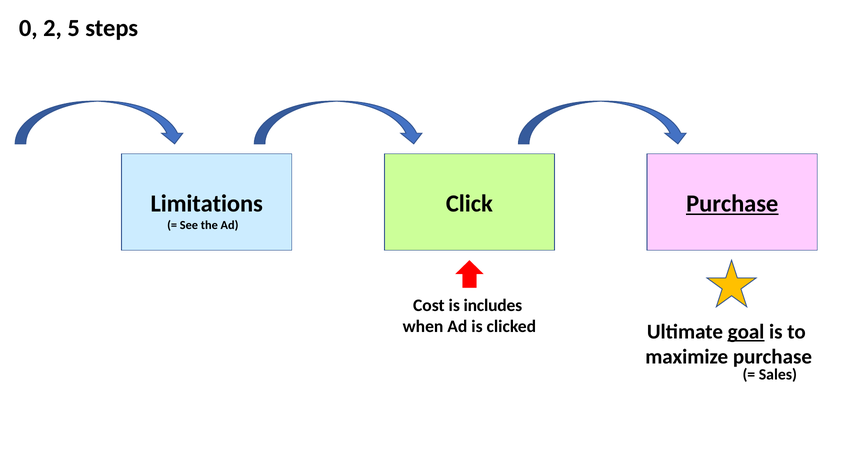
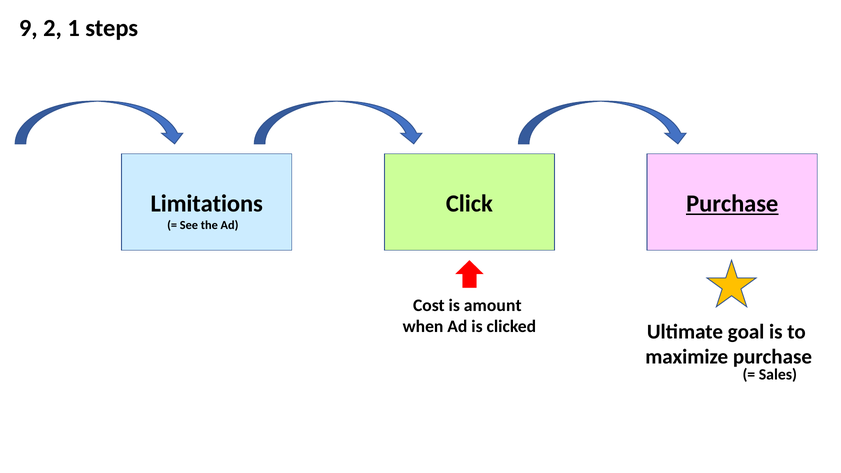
0: 0 -> 9
5: 5 -> 1
includes: includes -> amount
goal underline: present -> none
